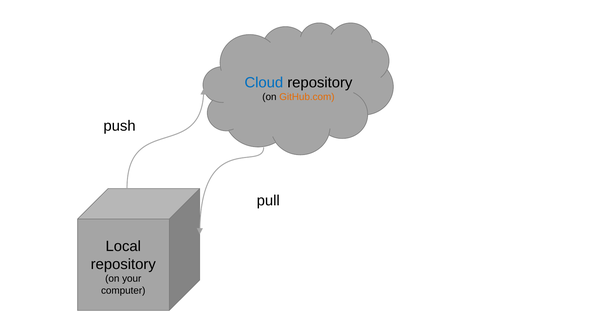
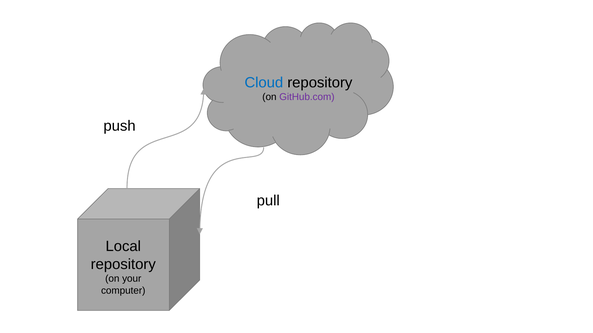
GitHub.com colour: orange -> purple
